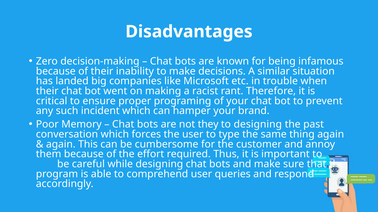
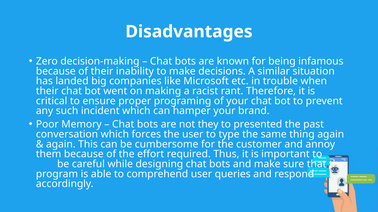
to designing: designing -> presented
